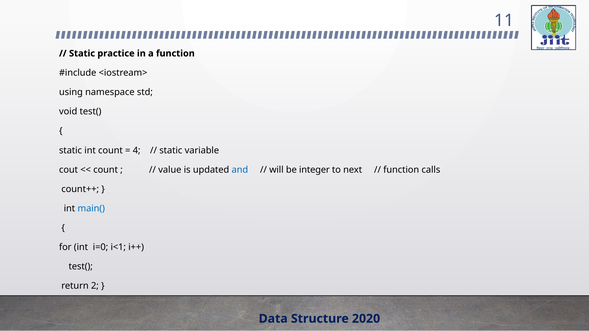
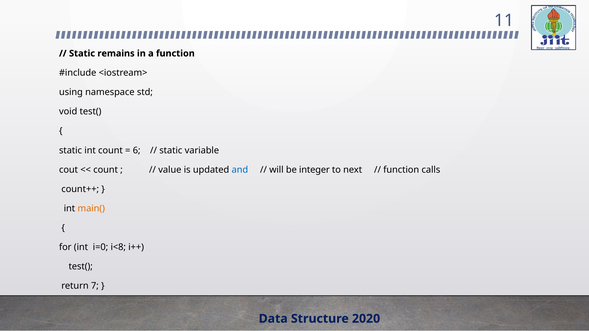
practice: practice -> remains
4: 4 -> 6
main( colour: blue -> orange
i<1: i<1 -> i<8
2: 2 -> 7
